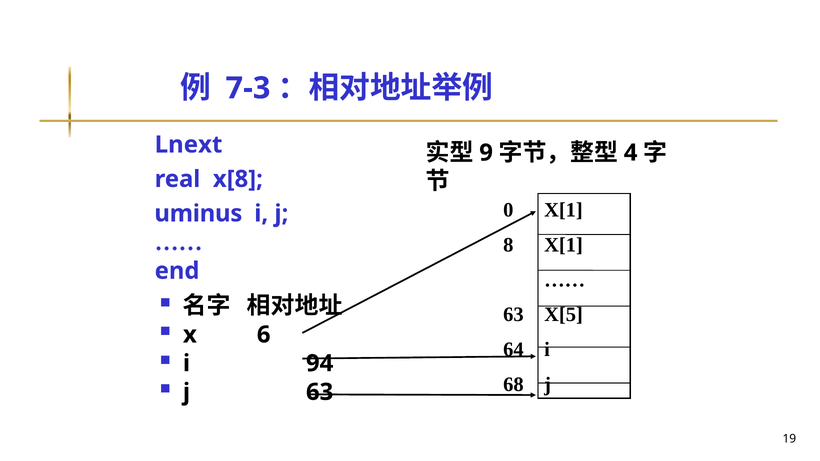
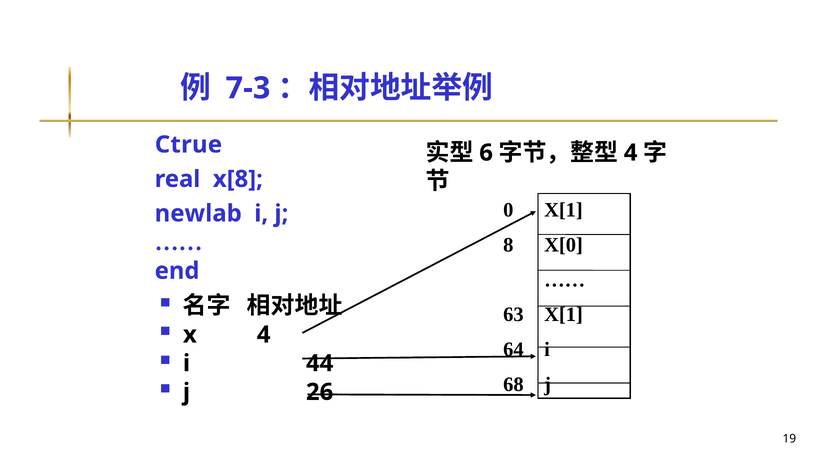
Lnext: Lnext -> Ctrue
9: 9 -> 6
uminus: uminus -> newlab
X[1 at (563, 245): X[1 -> X[0
X[5 at (563, 315): X[5 -> X[1
x 6: 6 -> 4
94: 94 -> 44
j 63: 63 -> 26
